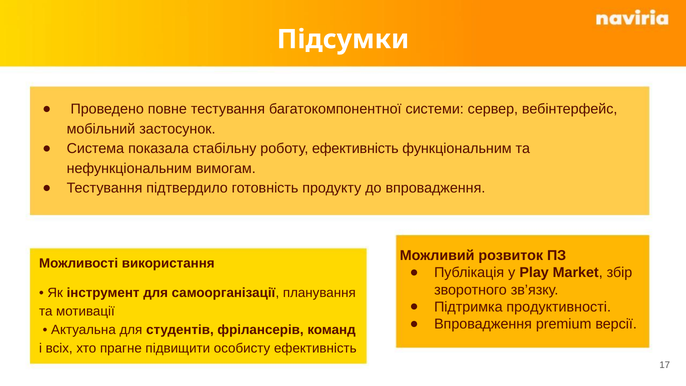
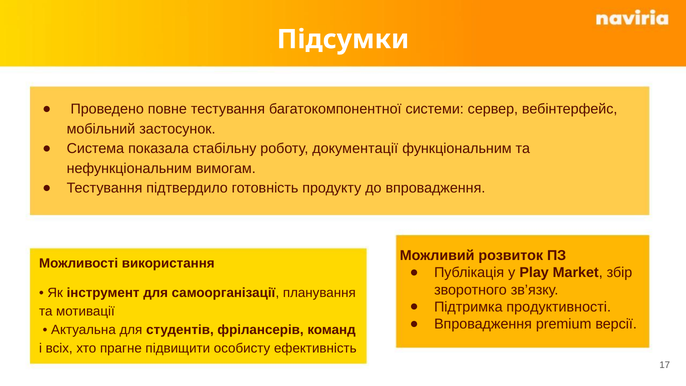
роботу ефективність: ефективність -> документації
